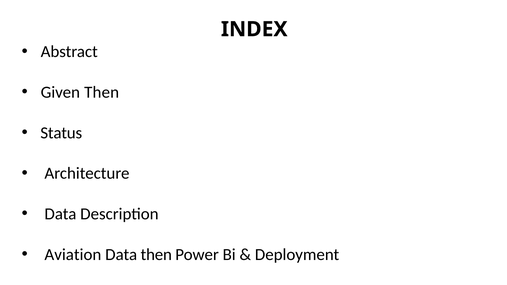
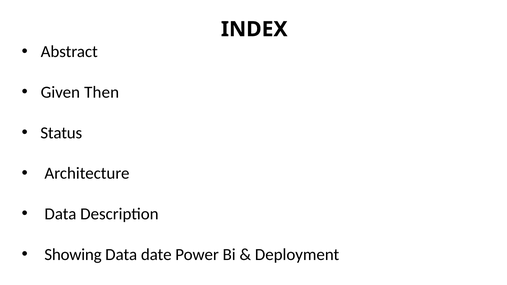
Aviation: Aviation -> Showing
Data then: then -> date
